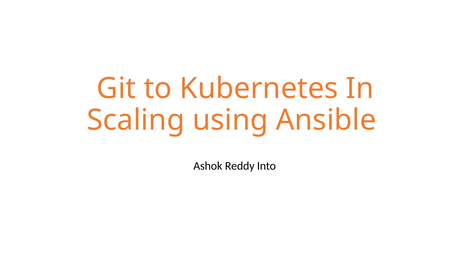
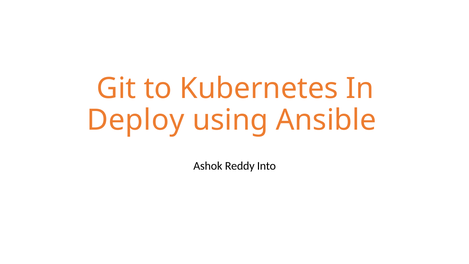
Scaling: Scaling -> Deploy
